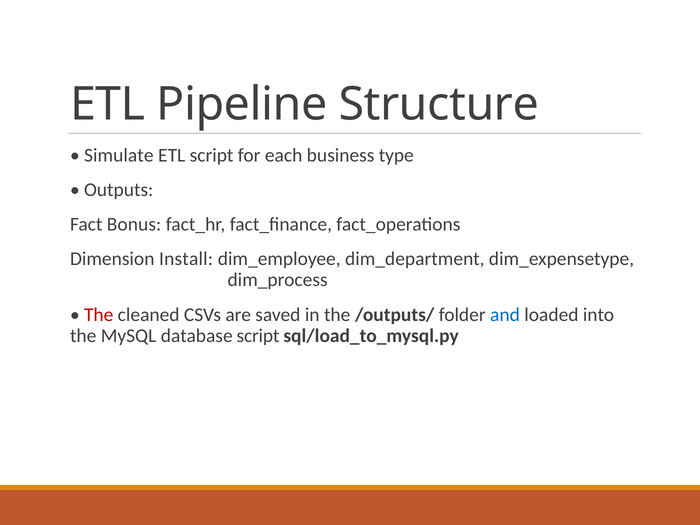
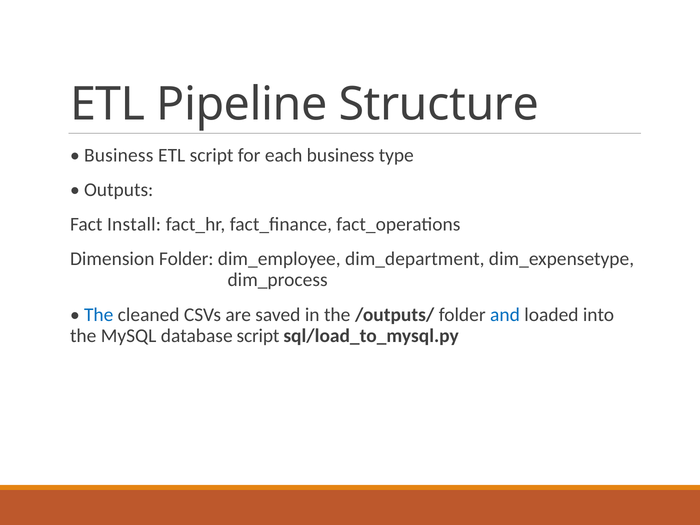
Simulate at (119, 155): Simulate -> Business
Bonus: Bonus -> Install
Dimension Install: Install -> Folder
The at (99, 315) colour: red -> blue
